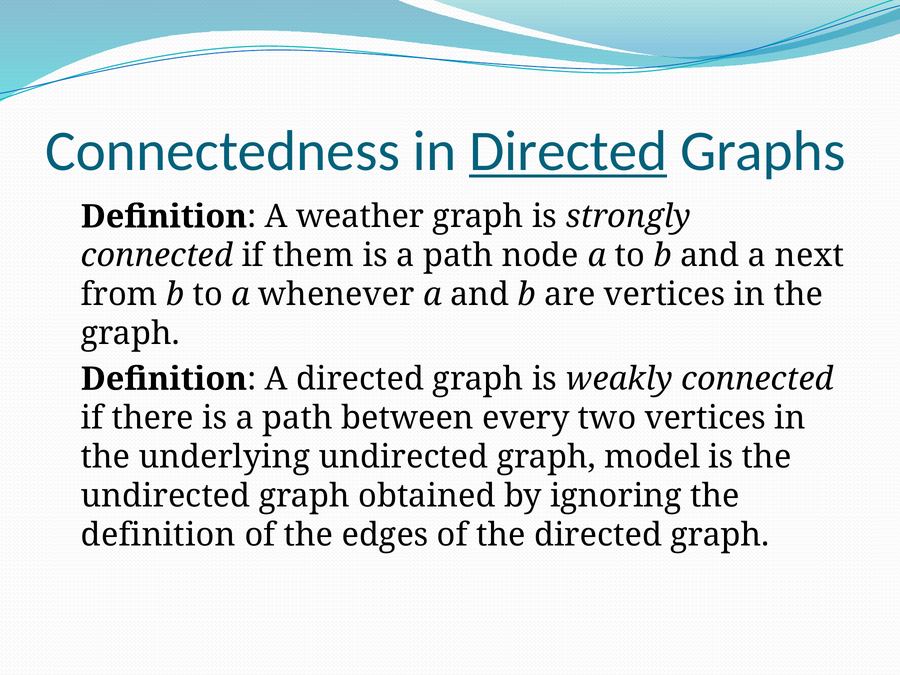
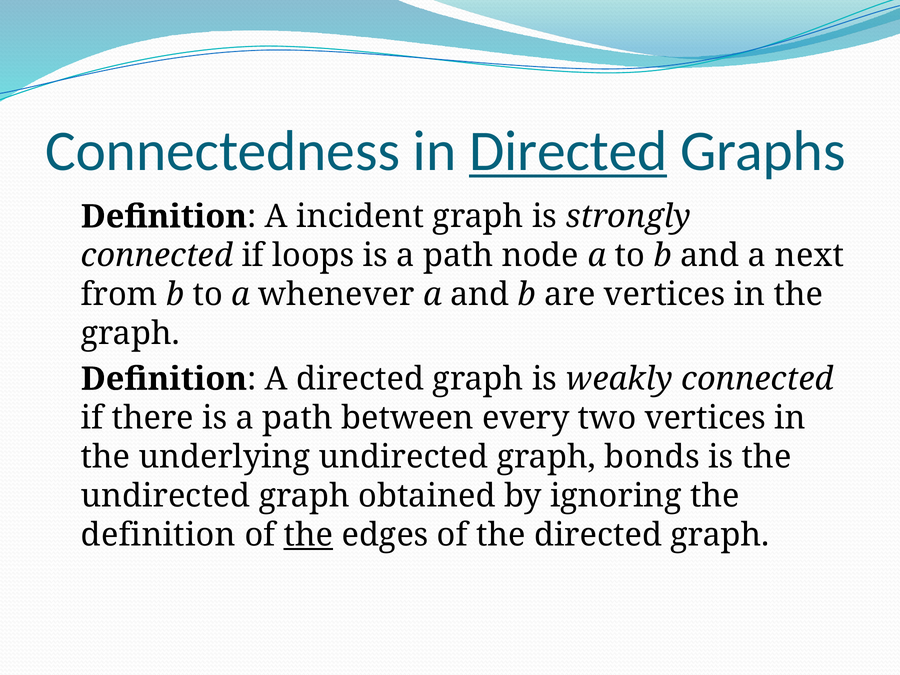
weather: weather -> incident
them: them -> loops
model: model -> bonds
the at (308, 535) underline: none -> present
